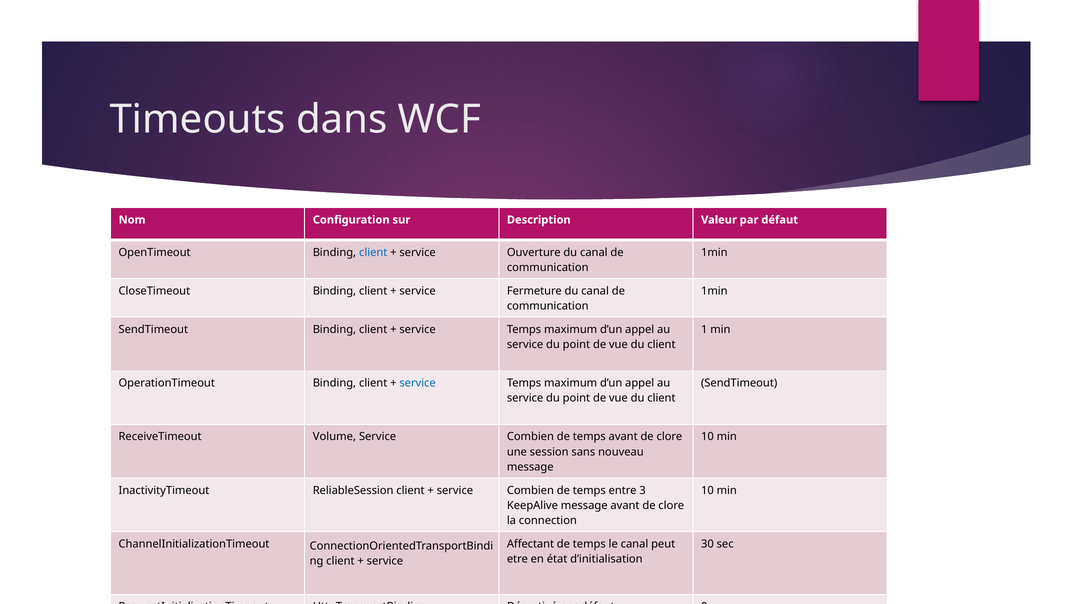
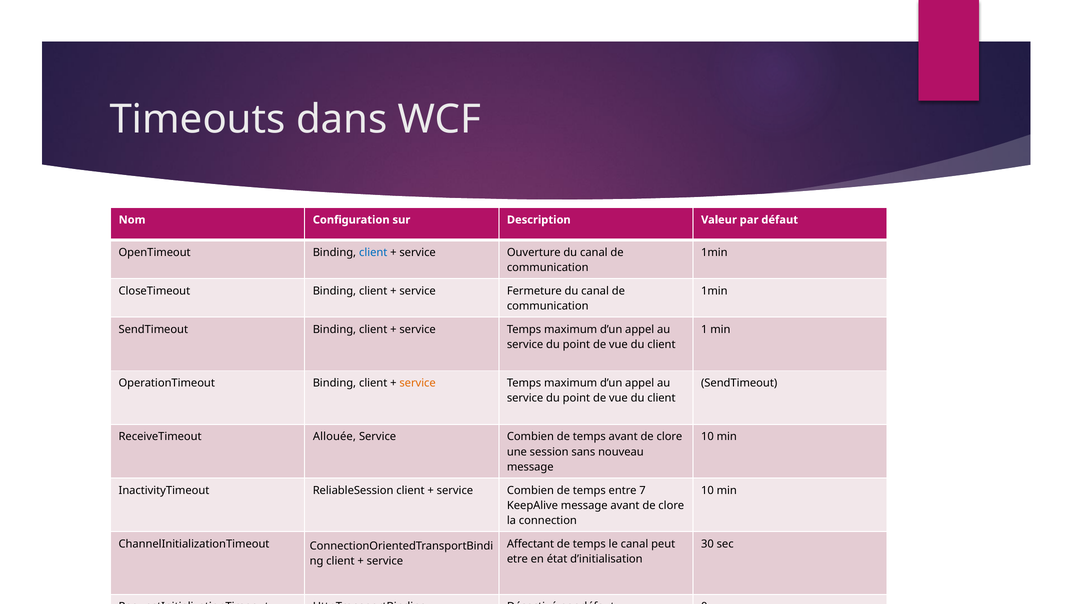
service at (418, 383) colour: blue -> orange
Volume: Volume -> Allouée
3: 3 -> 7
